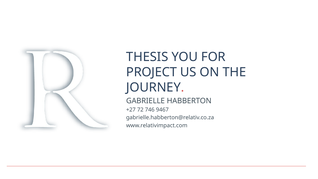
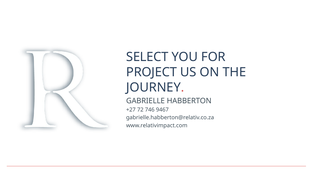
THESIS: THESIS -> SELECT
